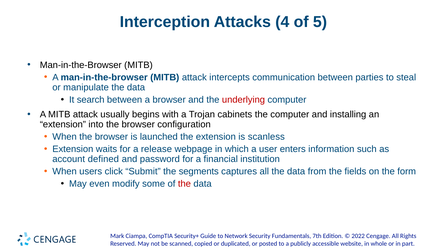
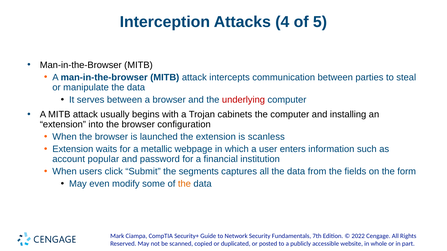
search: search -> serves
release: release -> metallic
defined: defined -> popular
the at (184, 184) colour: red -> orange
